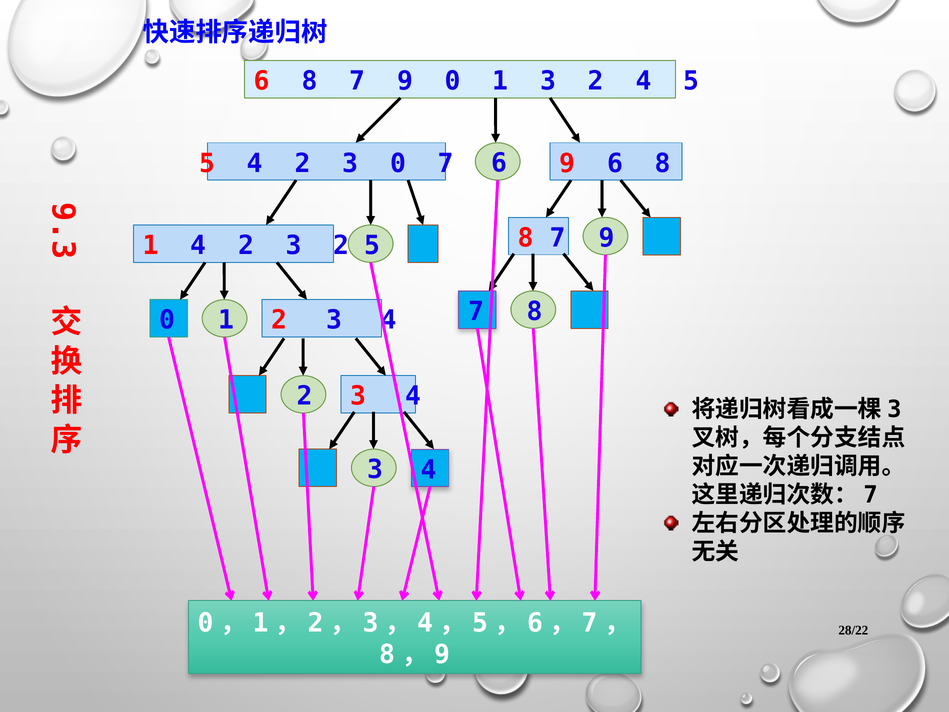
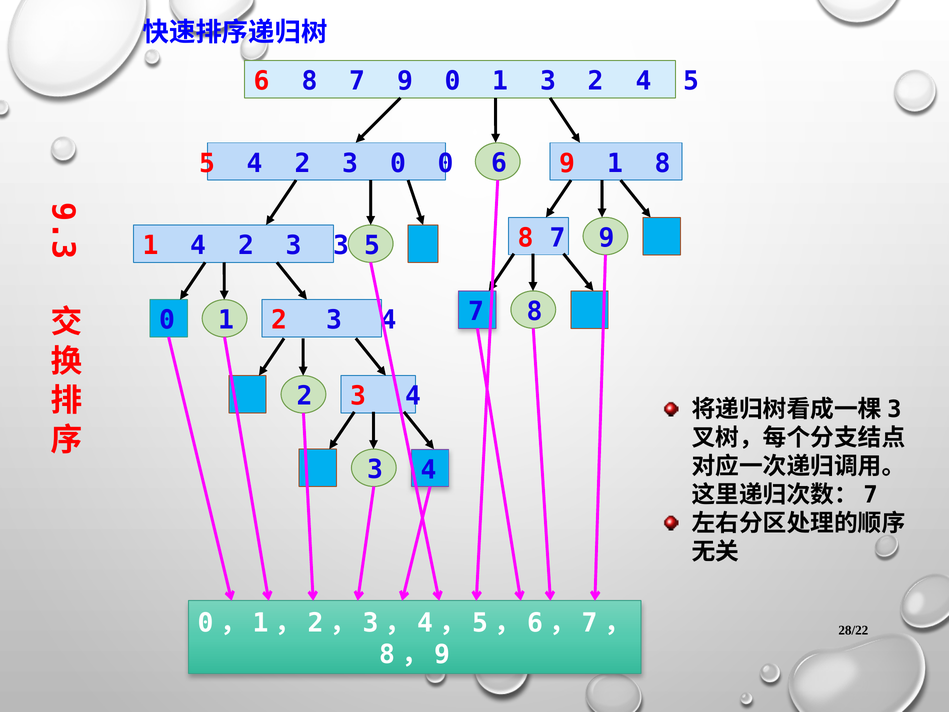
0 7: 7 -> 0
9 6: 6 -> 1
2 3 2: 2 -> 3
